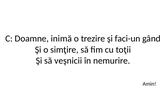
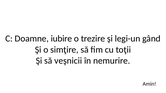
inimă: inimă -> iubire
faci-un: faci-un -> legi-un
